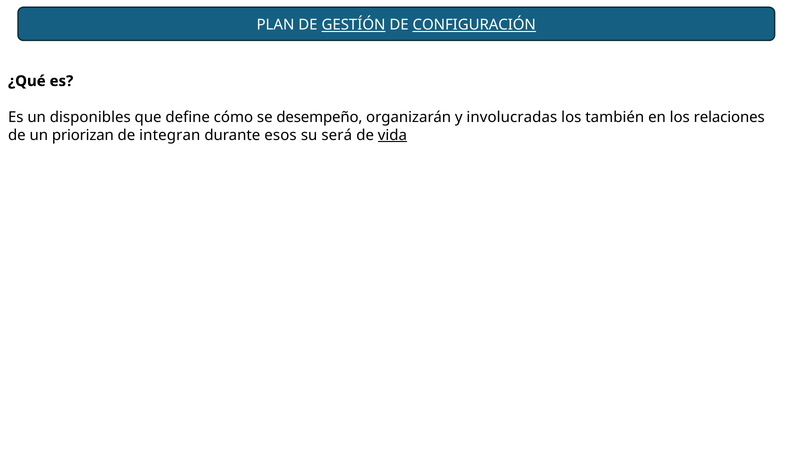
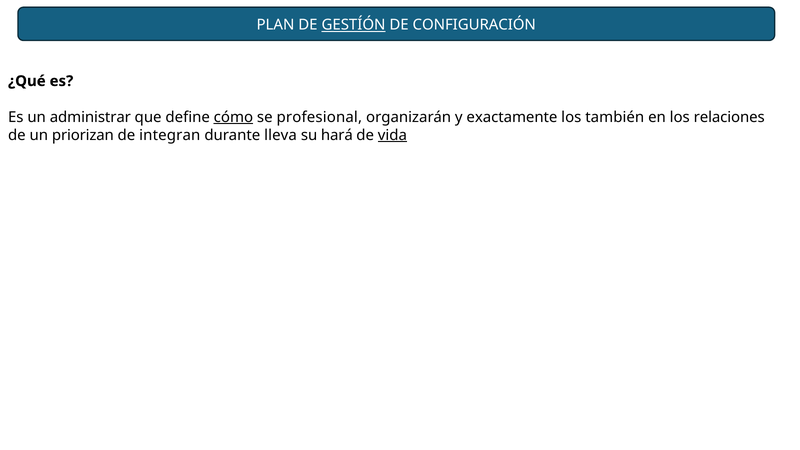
CONFIGURACIÓN underline: present -> none
disponibles: disponibles -> administrar
cómo underline: none -> present
desempeño: desempeño -> profesional
involucradas: involucradas -> exactamente
esos: esos -> lleva
será: será -> hará
